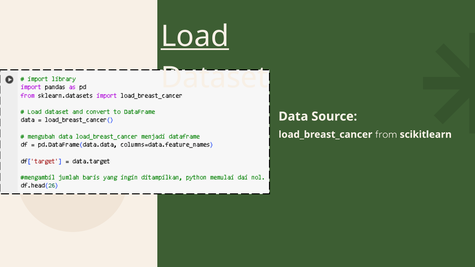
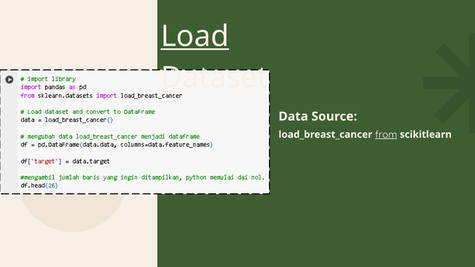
from underline: none -> present
